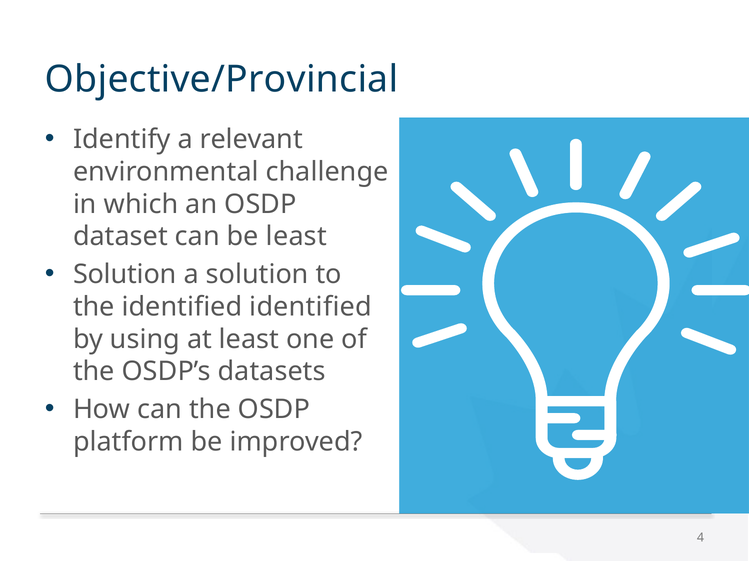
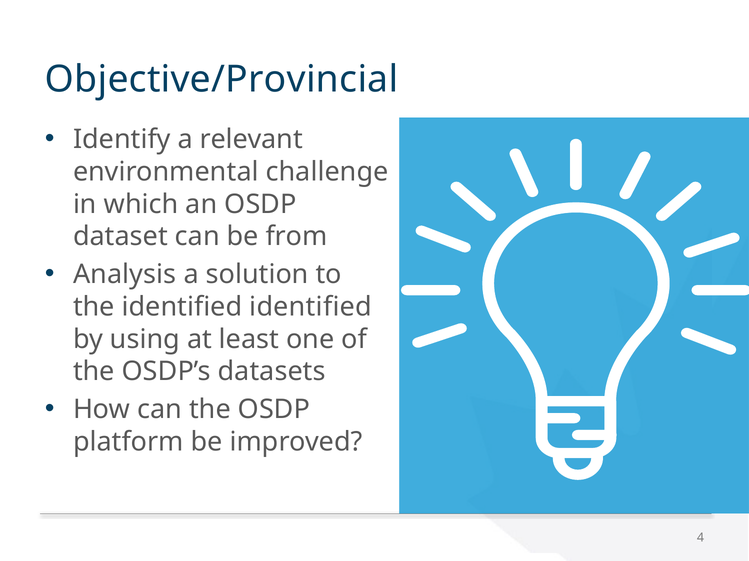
be least: least -> from
Solution at (125, 275): Solution -> Analysis
